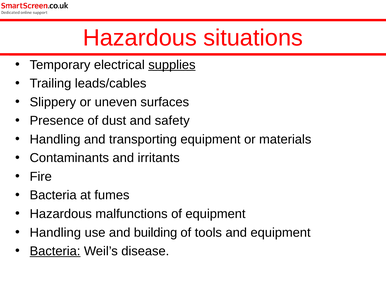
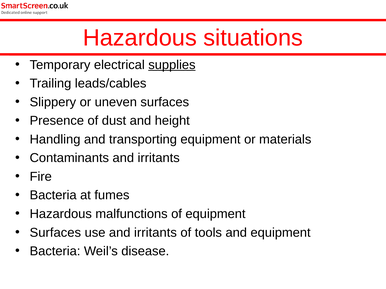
safety: safety -> height
Handling at (55, 233): Handling -> Surfaces
use and building: building -> irritants
Bacteria at (55, 252) underline: present -> none
